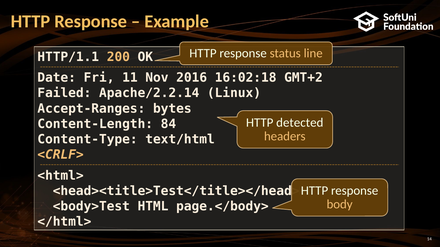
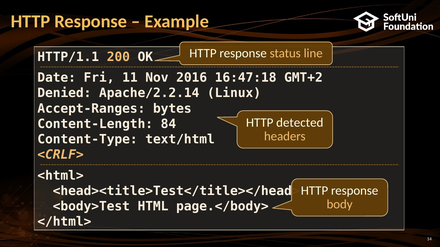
16:02:18: 16:02:18 -> 16:47:18
Failed: Failed -> Denied
